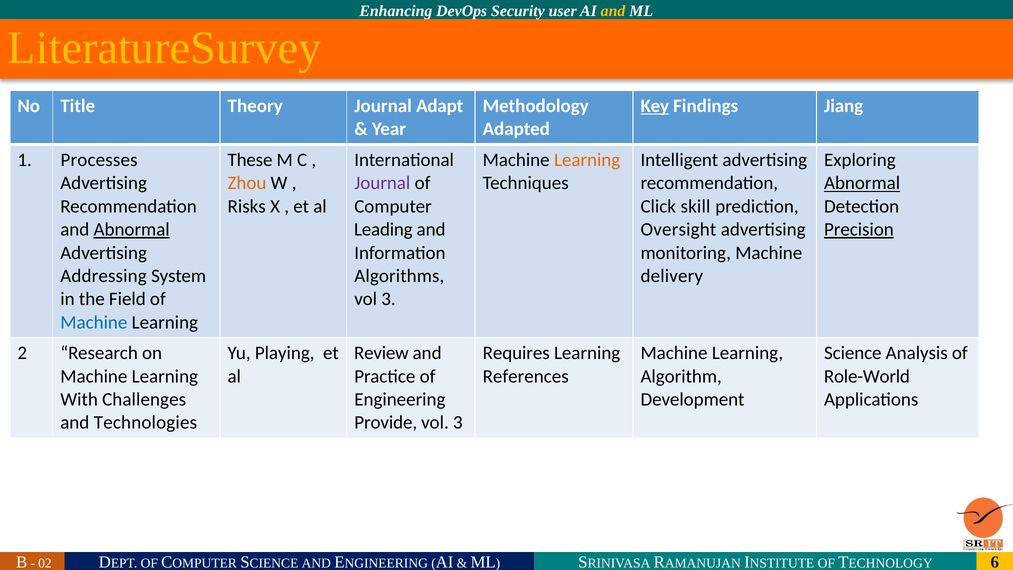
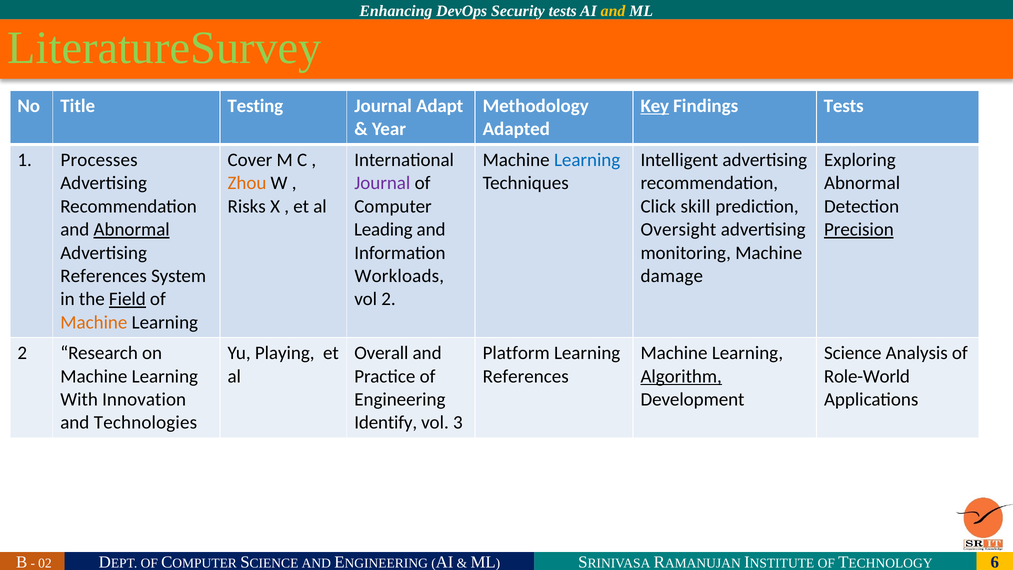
user at (563, 11): user -> tests
LiteratureSurvey colour: yellow -> light green
Theory: Theory -> Testing
Findings Jiang: Jiang -> Tests
These: These -> Cover
Learning at (587, 160) colour: orange -> blue
Abnormal at (862, 183) underline: present -> none
Addressing at (104, 276): Addressing -> References
Algorithms: Algorithms -> Workloads
delivery: delivery -> damage
Field underline: none -> present
3 at (388, 299): 3 -> 2
Machine at (94, 322) colour: blue -> orange
Review: Review -> Overall
Requires: Requires -> Platform
Algorithm underline: none -> present
Challenges: Challenges -> Innovation
Provide: Provide -> Identify
